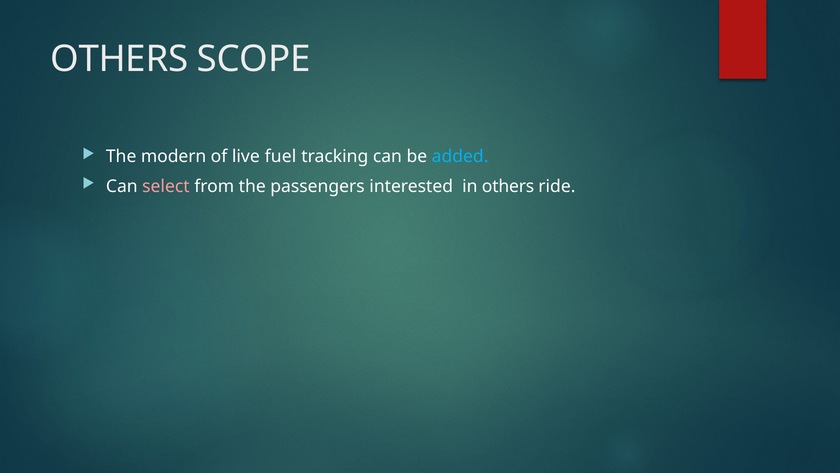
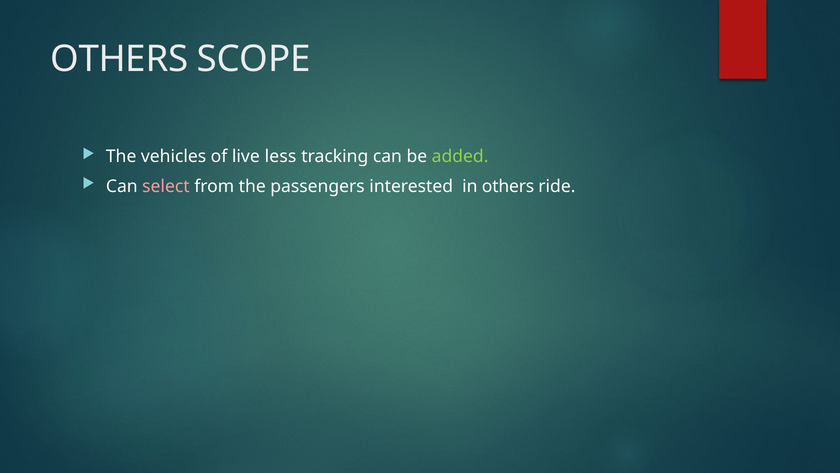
modern: modern -> vehicles
fuel: fuel -> less
added colour: light blue -> light green
